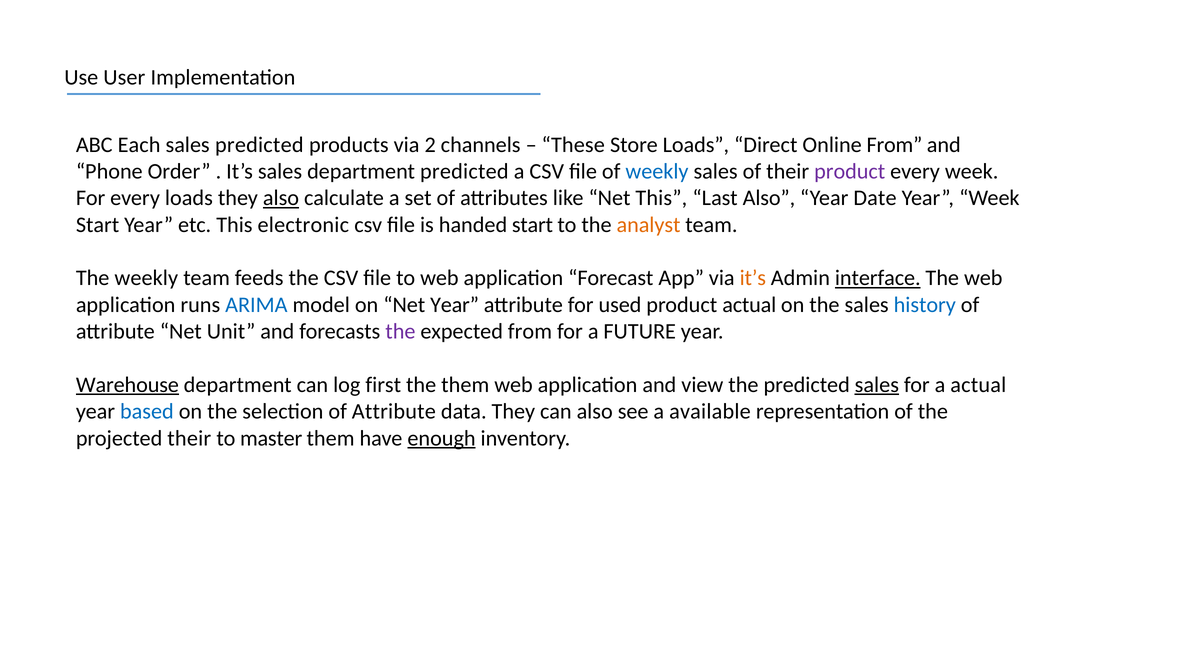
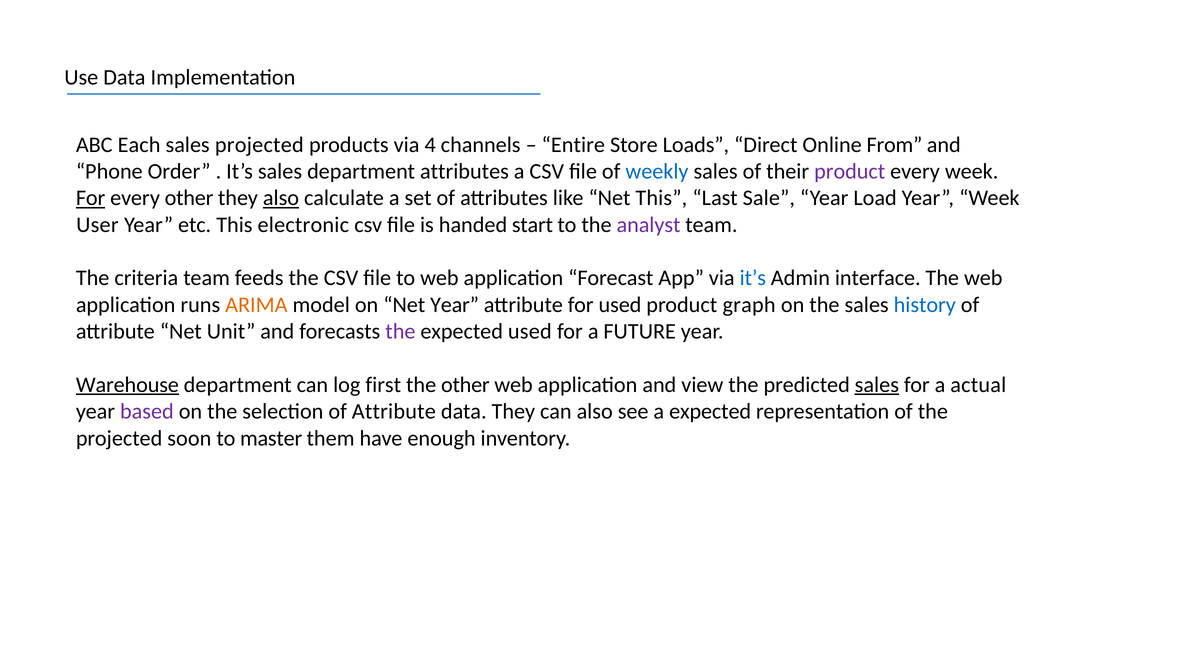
Use User: User -> Data
sales predicted: predicted -> projected
2: 2 -> 4
These: These -> Entire
department predicted: predicted -> attributes
For at (91, 198) underline: none -> present
every loads: loads -> other
Last Also: Also -> Sale
Date: Date -> Load
Start at (98, 225): Start -> User
analyst colour: orange -> purple
The weekly: weekly -> criteria
it’s at (753, 278) colour: orange -> blue
interface underline: present -> none
ARIMA colour: blue -> orange
product actual: actual -> graph
expected from: from -> used
the them: them -> other
based colour: blue -> purple
a available: available -> expected
projected their: their -> soon
enough underline: present -> none
